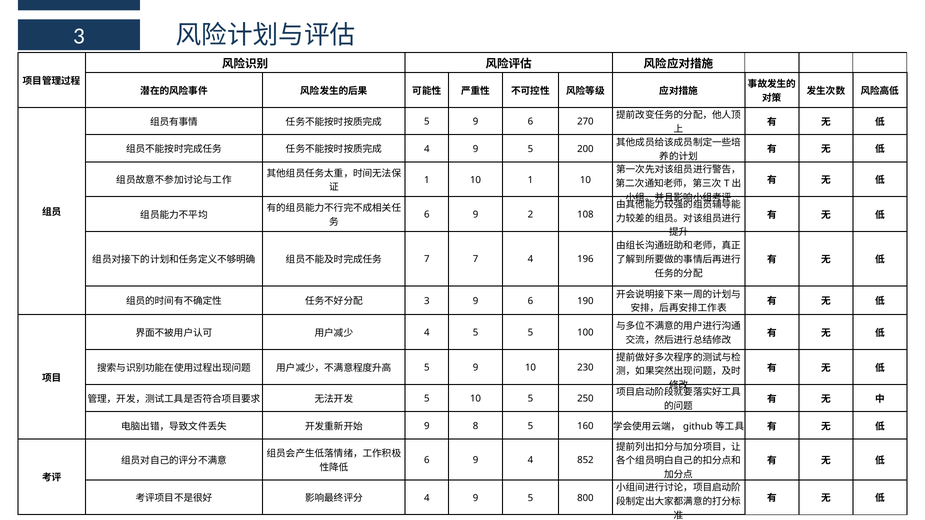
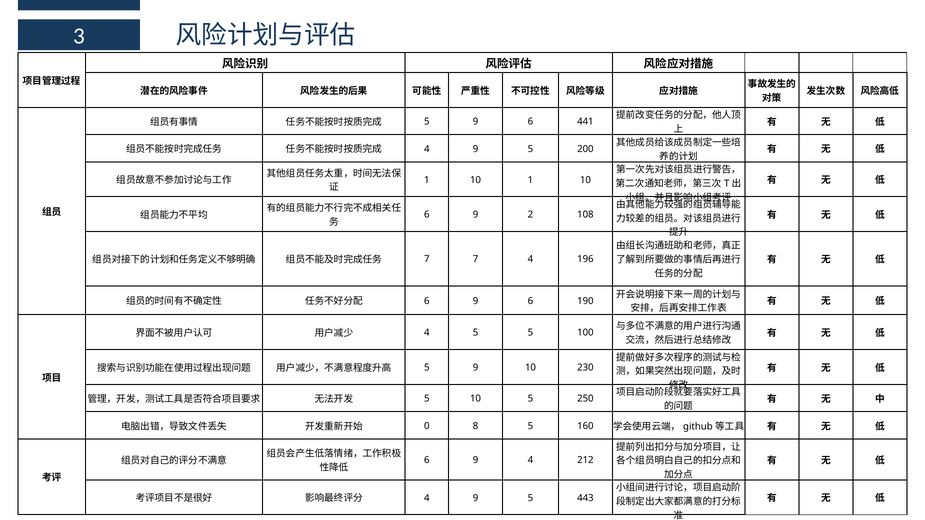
270: 270 -> 441
3 at (427, 301): 3 -> 6
9 at (427, 426): 9 -> 0
852: 852 -> 212
800: 800 -> 443
